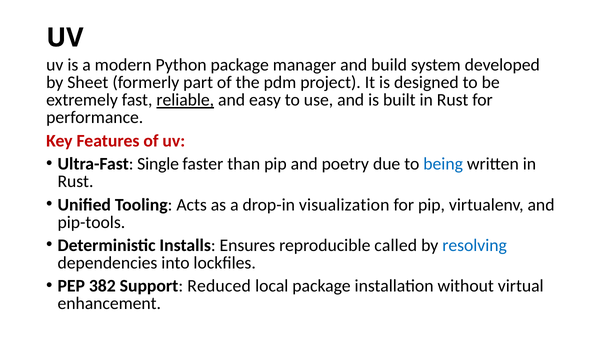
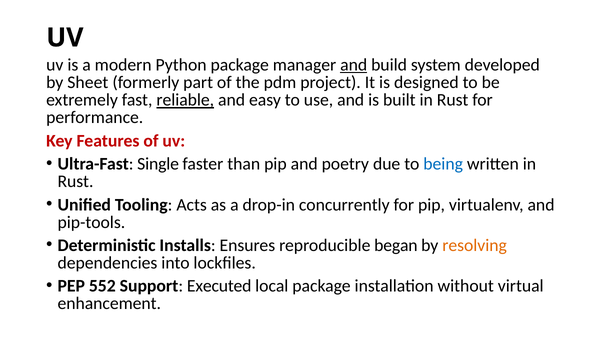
and at (354, 65) underline: none -> present
visualization: visualization -> concurrently
called: called -> began
resolving colour: blue -> orange
382: 382 -> 552
Reduced: Reduced -> Executed
